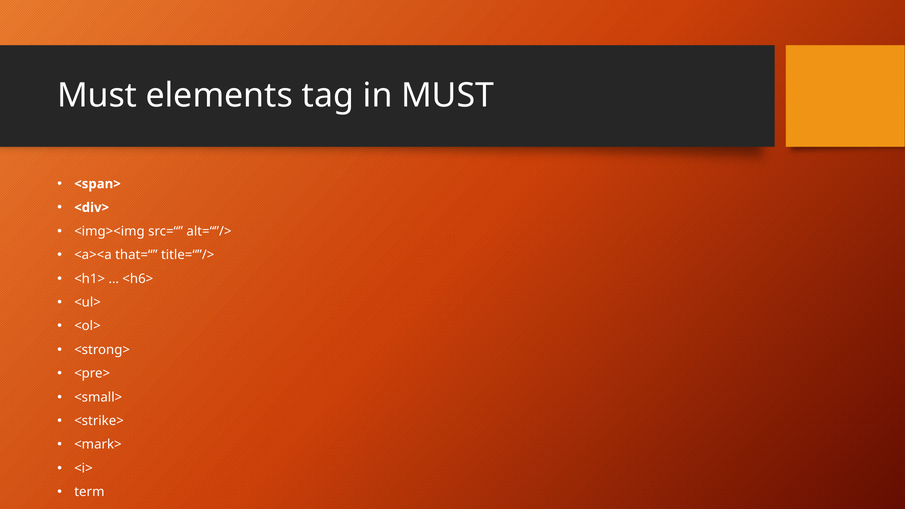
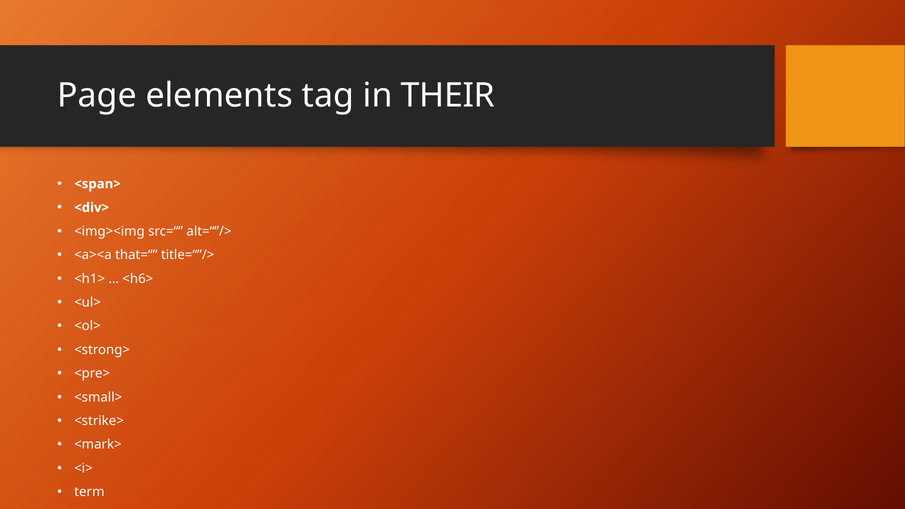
Must at (97, 96): Must -> Page
in MUST: MUST -> THEIR
